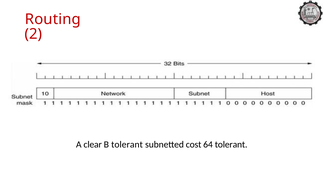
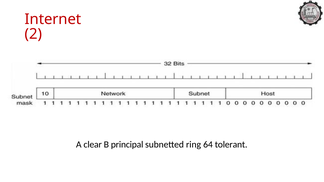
Routing: Routing -> Internet
B tolerant: tolerant -> principal
cost: cost -> ring
